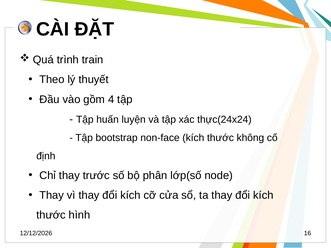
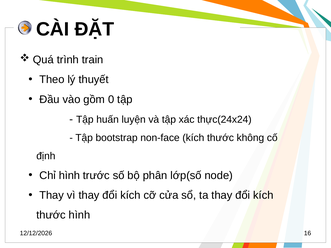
4: 4 -> 0
Chỉ thay: thay -> hình
